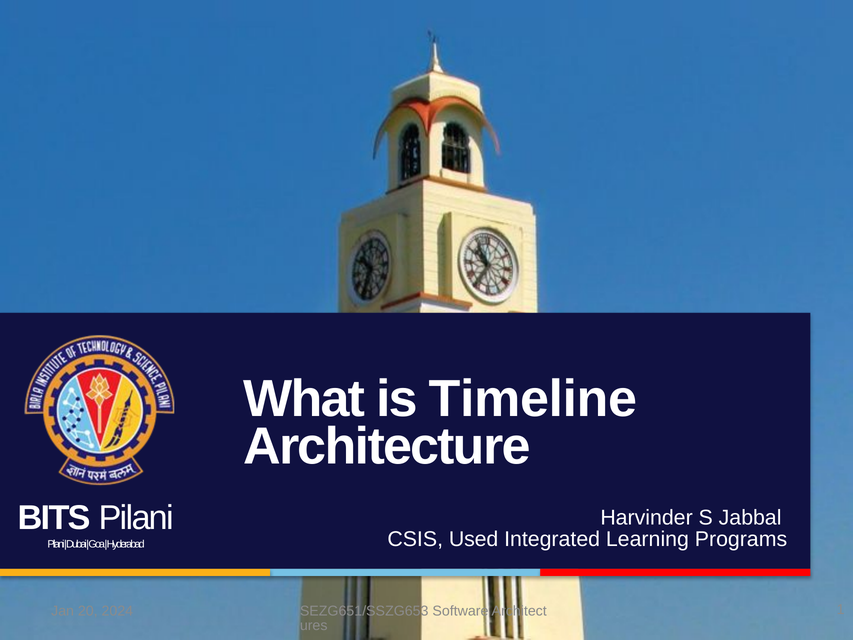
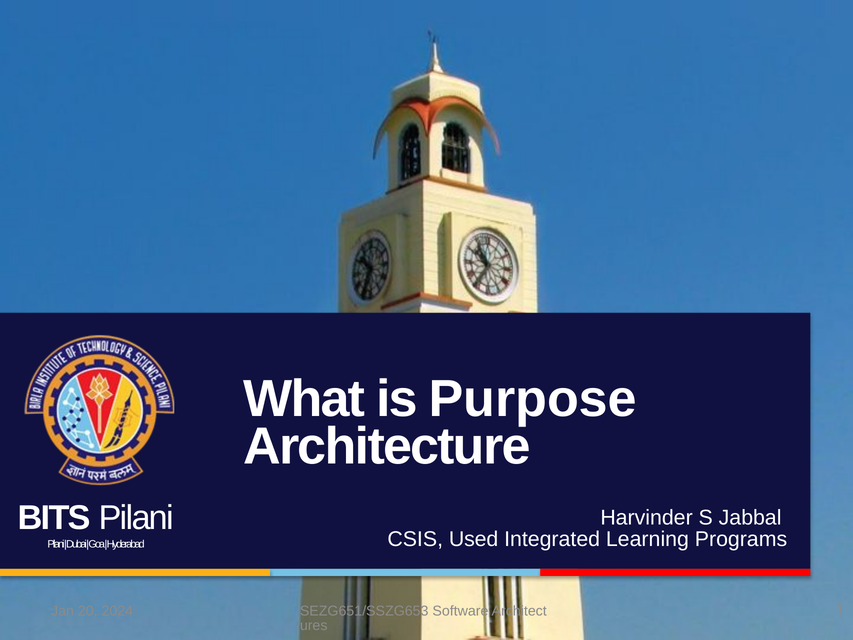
Timeline: Timeline -> Purpose
